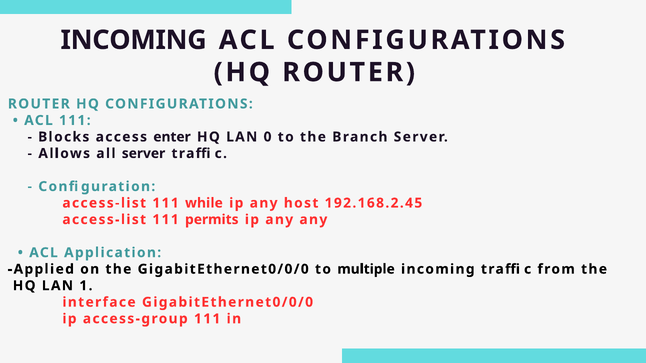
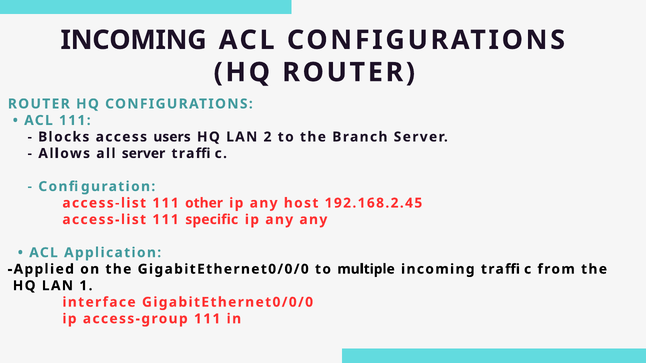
enter: enter -> users
0: 0 -> 2
while: while -> other
permits: permits -> specific
